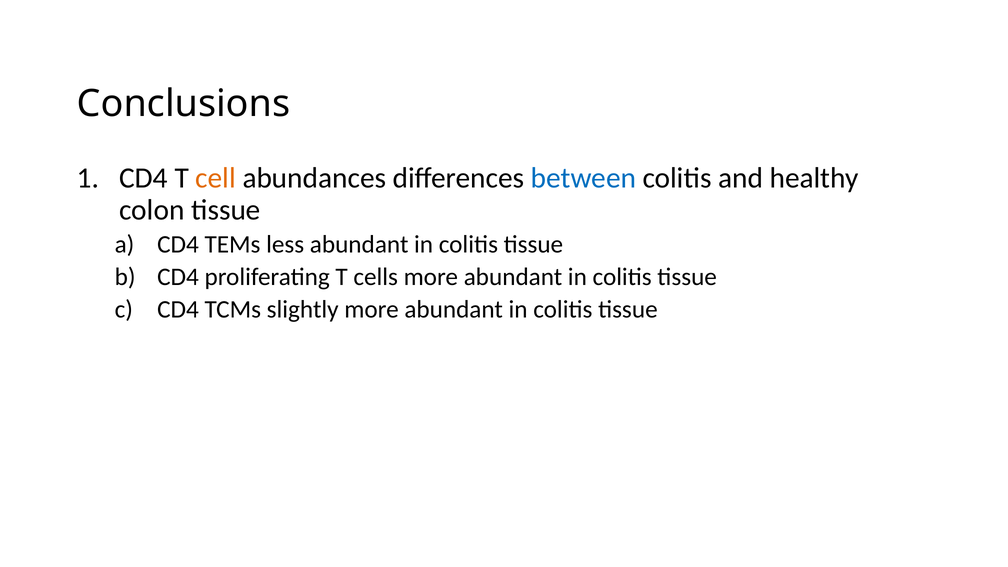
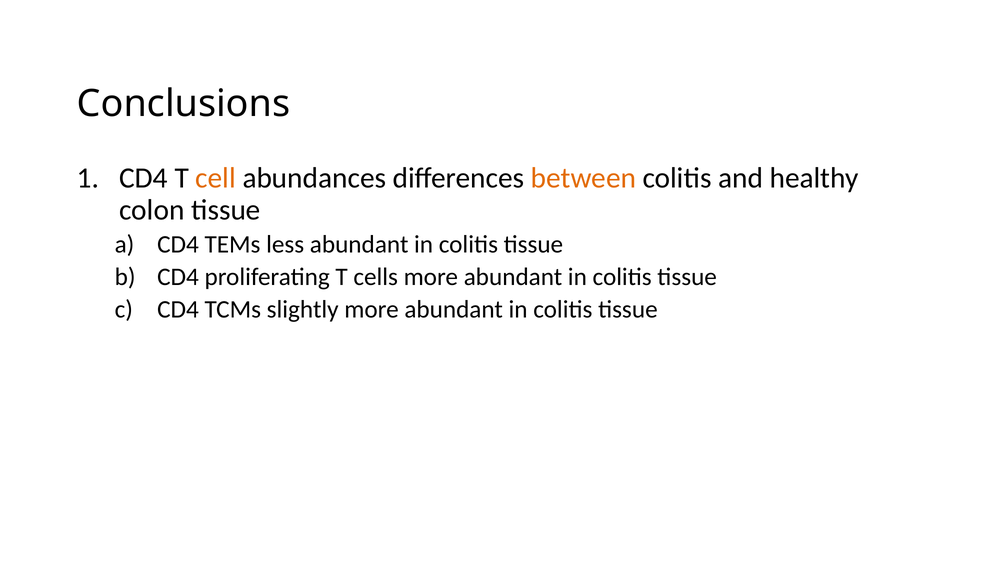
between colour: blue -> orange
